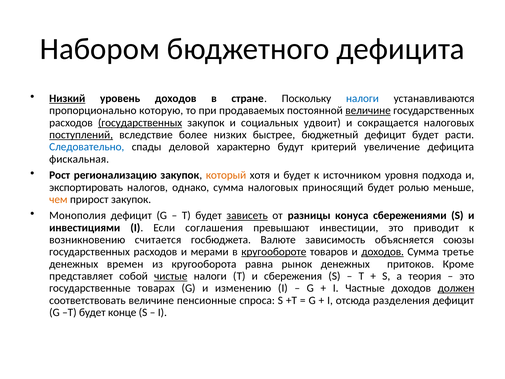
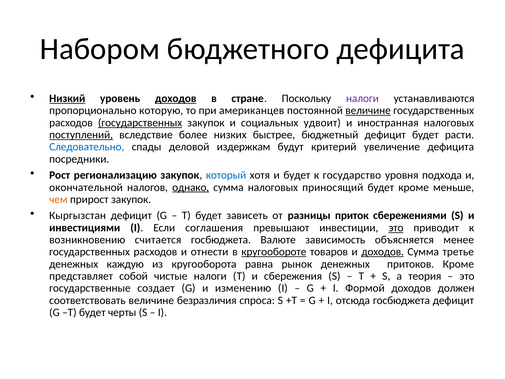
доходов at (176, 98) underline: none -> present
налоги at (362, 98) colour: blue -> purple
продаваемых: продаваемых -> американцев
сокращается: сокращается -> иностранная
характерно: характерно -> издержкам
фискальная: фискальная -> посредники
который colour: orange -> blue
источником: источником -> государство
экспортировать: экспортировать -> окончательной
однако underline: none -> present
будет ролью: ролью -> кроме
Монополия: Монополия -> Кыргызстан
зависеть underline: present -> none
конуса: конуса -> приток
это at (396, 228) underline: none -> present
союзы: союзы -> менее
мерами: мерами -> отнести
времен: времен -> каждую
чистые underline: present -> none
товарах: товарах -> создает
Частные: Частные -> Формой
должен underline: present -> none
пенсионные: пенсионные -> безразличия
отсюда разделения: разделения -> госбюджета
конце: конце -> черты
